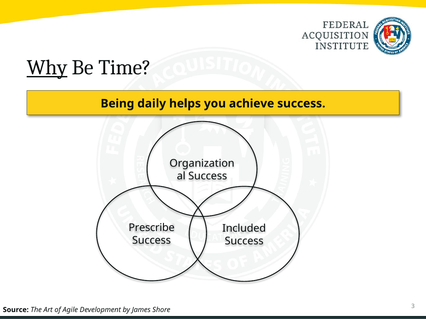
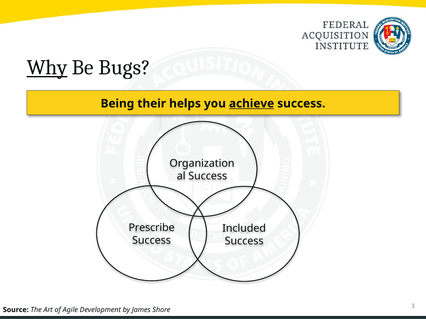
Time: Time -> Bugs
daily: daily -> their
achieve underline: none -> present
